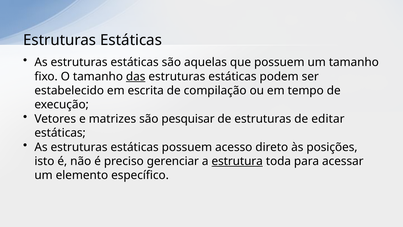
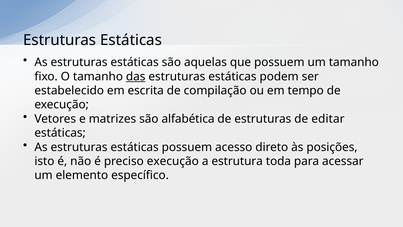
pesquisar: pesquisar -> alfabética
preciso gerenciar: gerenciar -> execução
estrutura underline: present -> none
